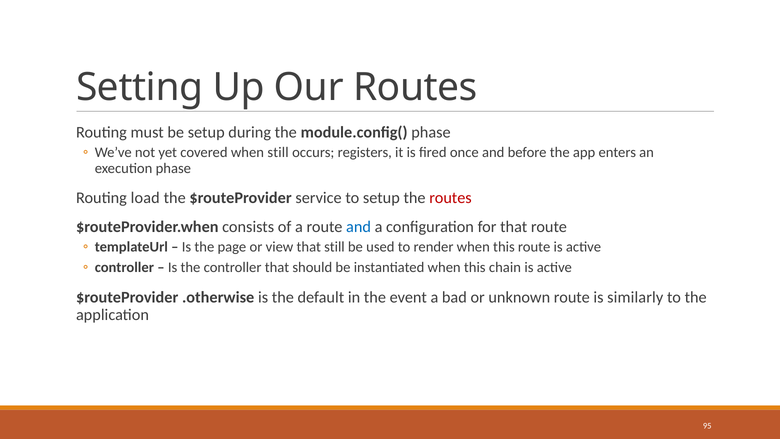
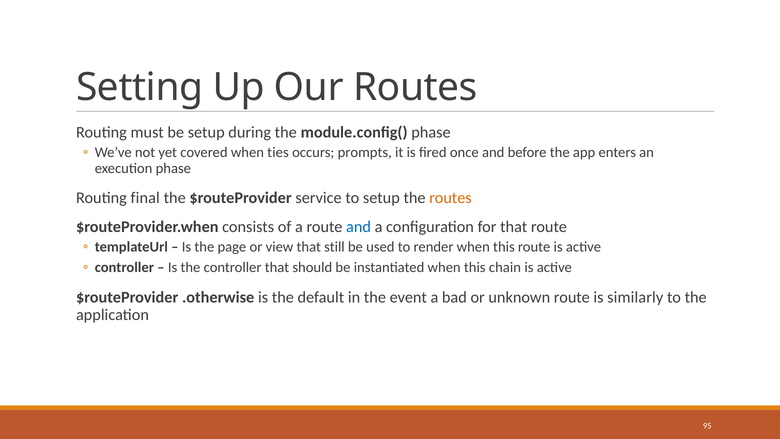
when still: still -> ties
registers: registers -> prompts
load: load -> final
routes at (450, 198) colour: red -> orange
